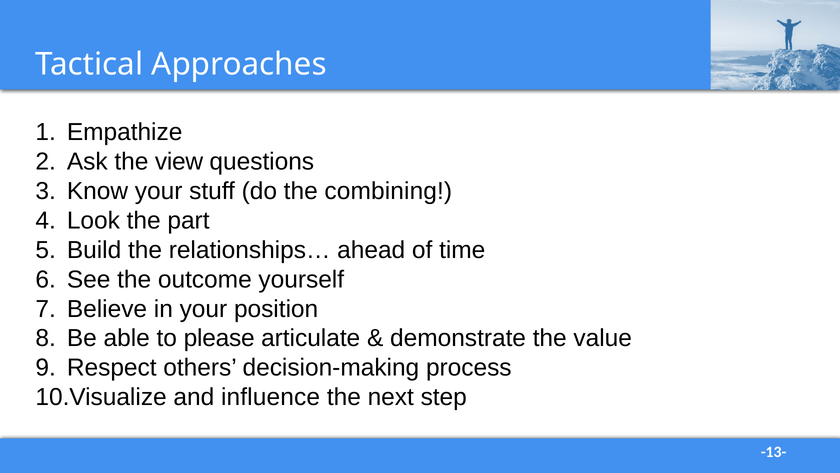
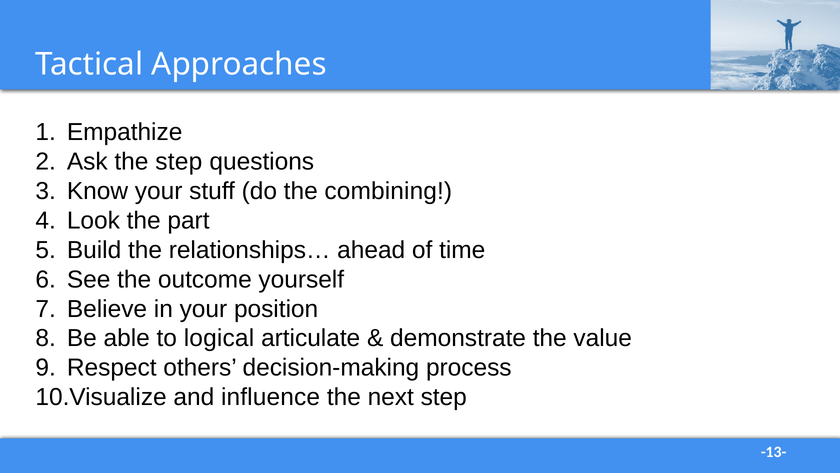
the view: view -> step
please: please -> logical
